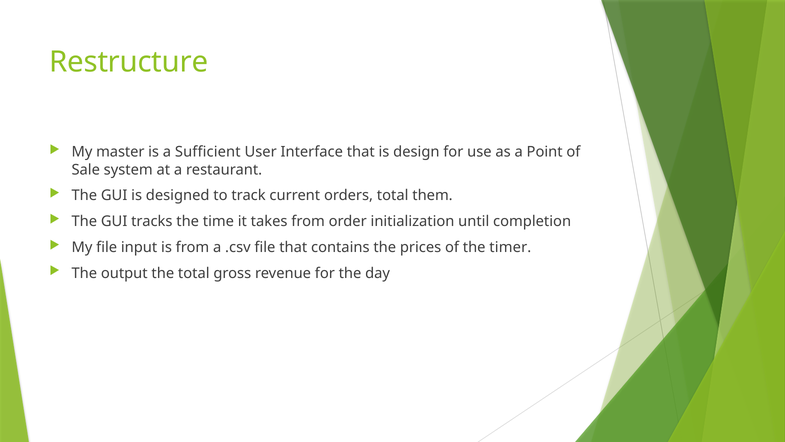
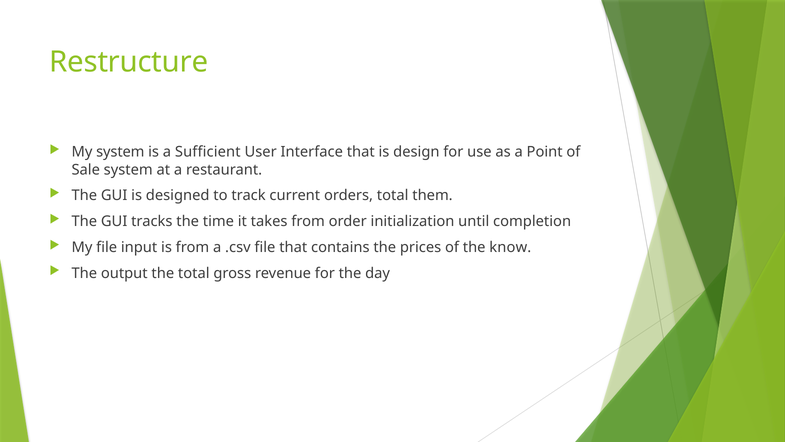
My master: master -> system
timer: timer -> know
